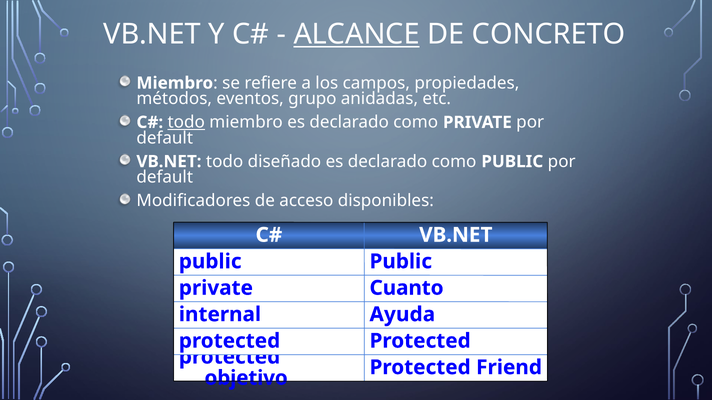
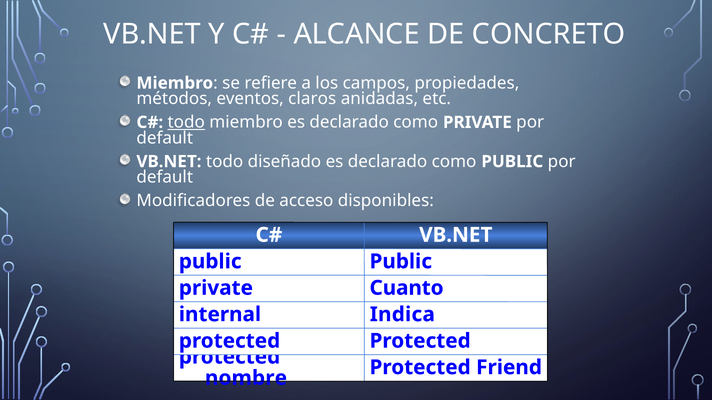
ALCANCE underline: present -> none
grupo: grupo -> claros
Ayuda: Ayuda -> Indica
objetivo: objetivo -> nombre
